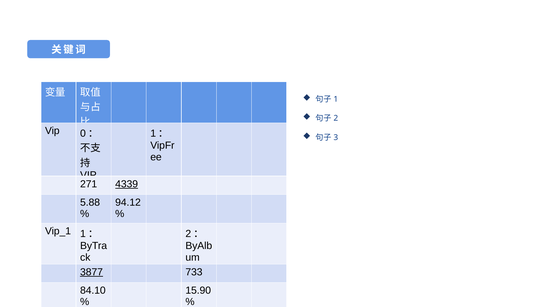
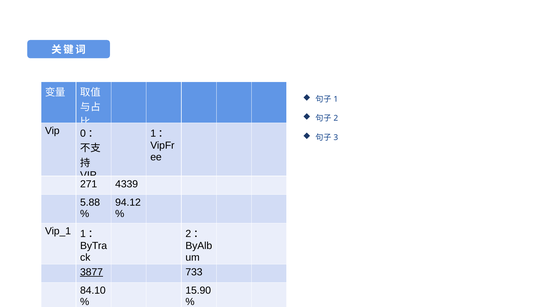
4339 underline: present -> none
